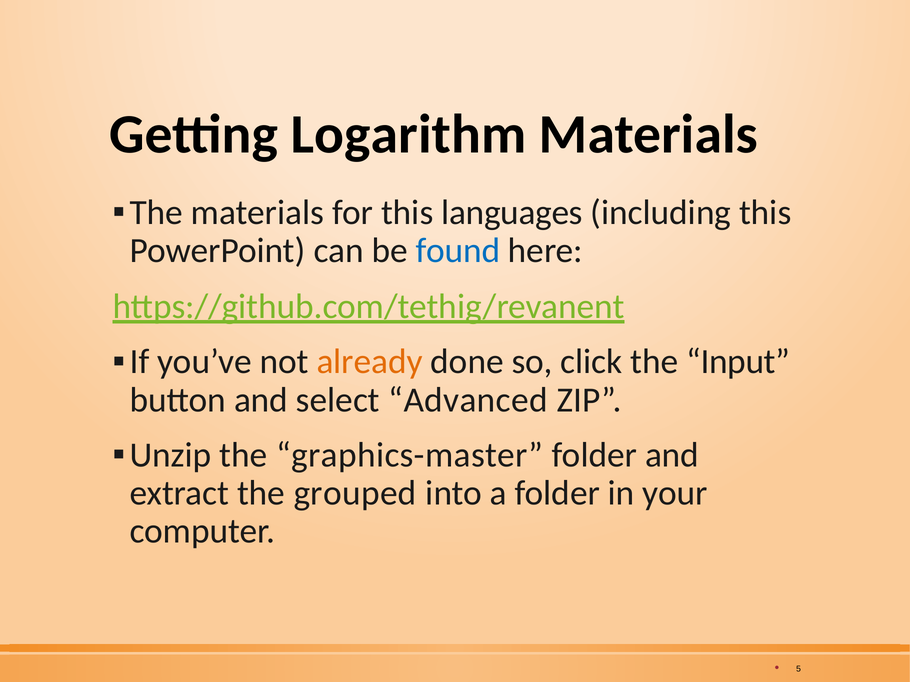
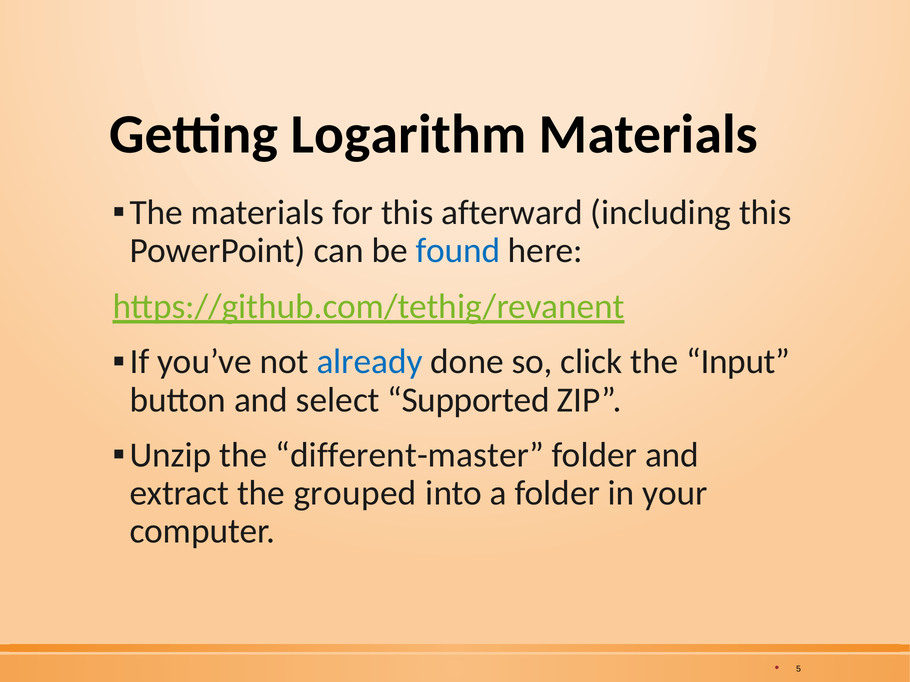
languages: languages -> afterward
already colour: orange -> blue
Advanced: Advanced -> Supported
graphics-master: graphics-master -> different-master
